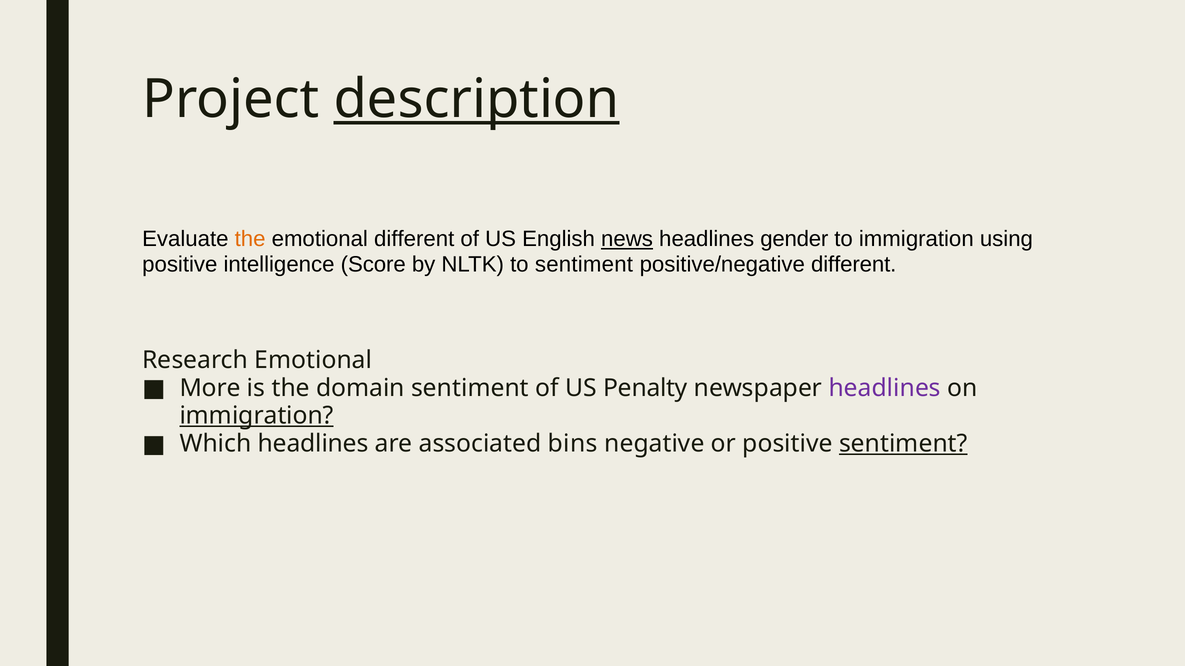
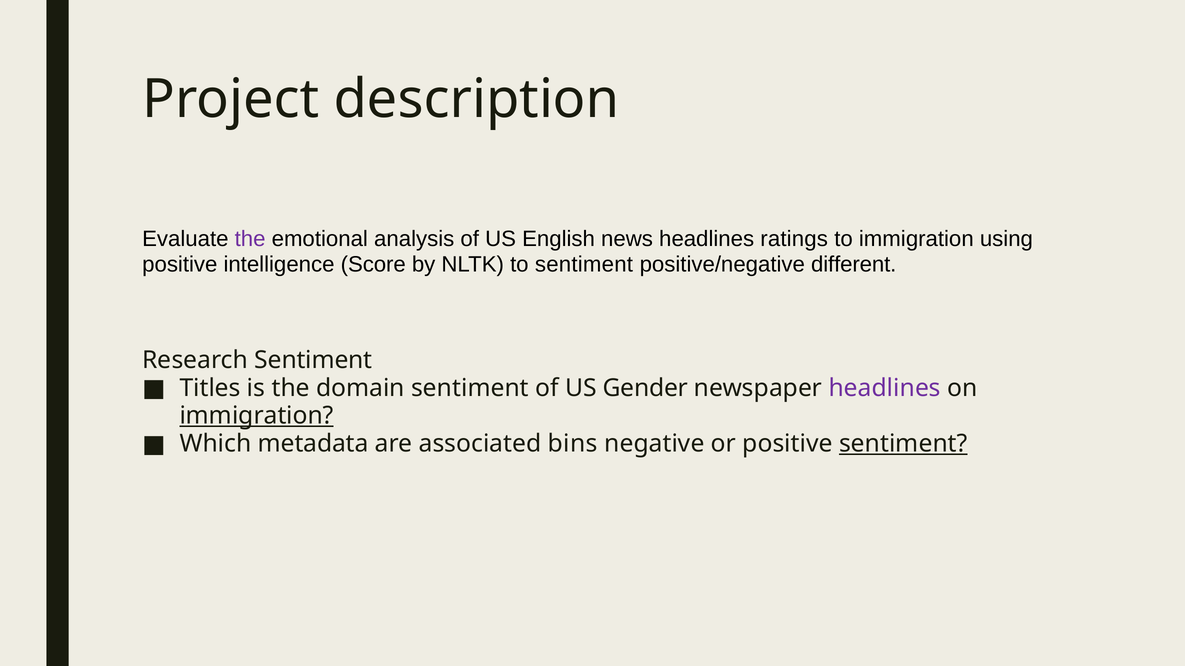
description underline: present -> none
the at (250, 239) colour: orange -> purple
emotional different: different -> analysis
news underline: present -> none
gender: gender -> ratings
Research Emotional: Emotional -> Sentiment
More: More -> Titles
Penalty: Penalty -> Gender
Which headlines: headlines -> metadata
